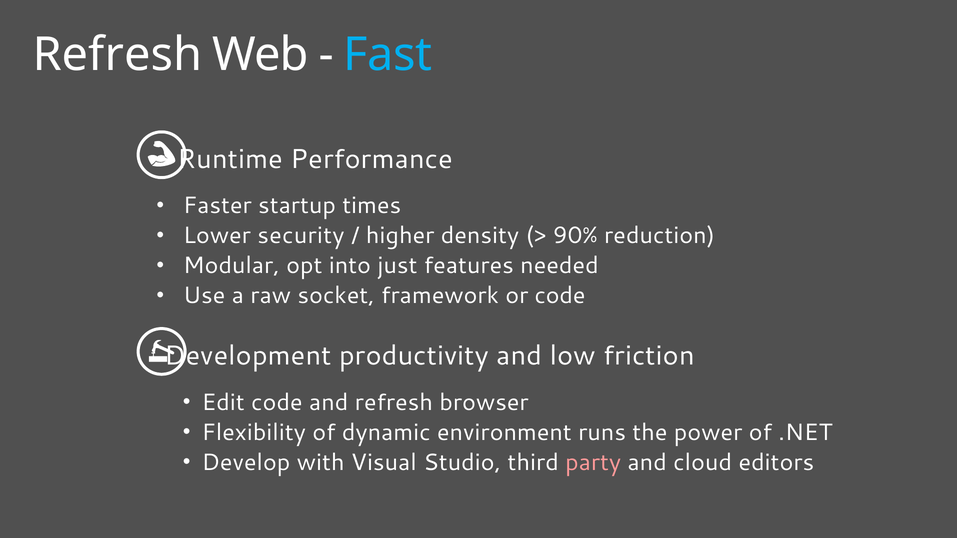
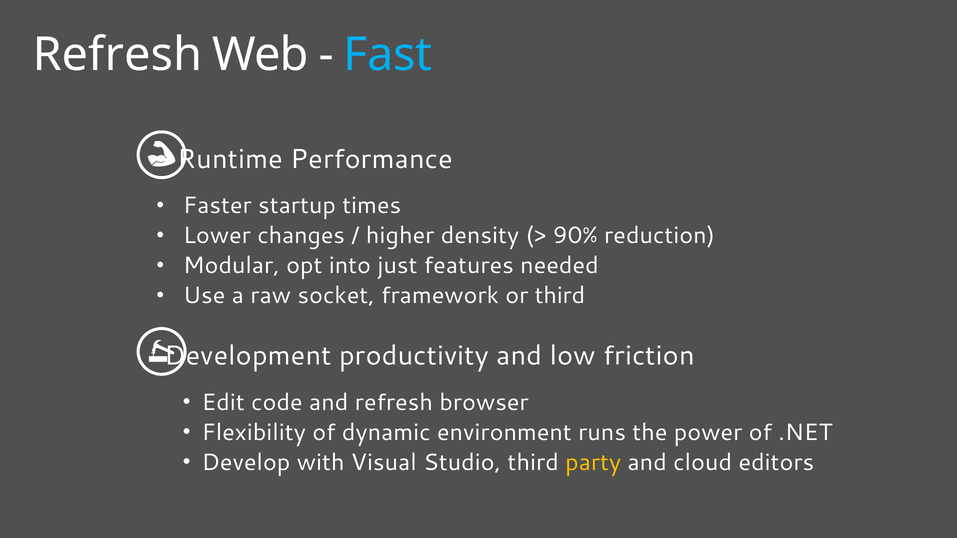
security: security -> changes
or code: code -> third
party colour: pink -> yellow
